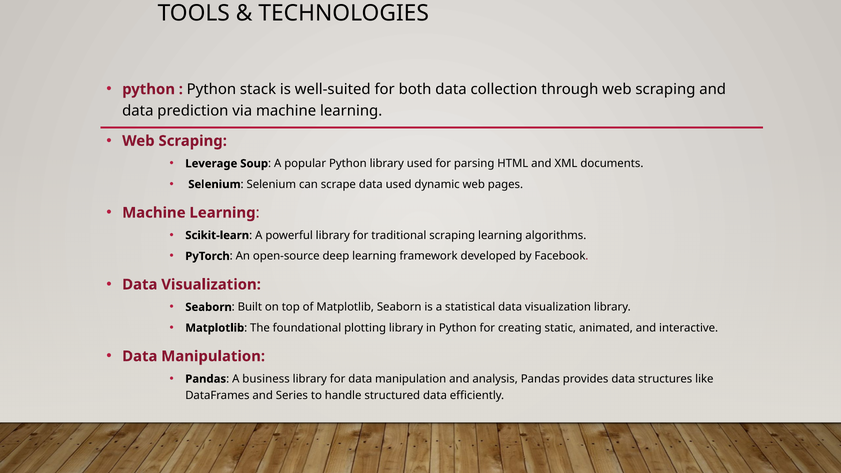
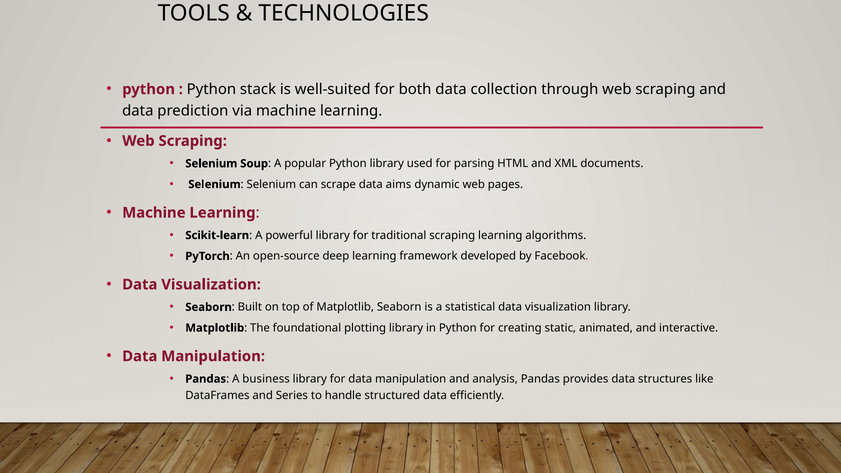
Leverage at (211, 164): Leverage -> Selenium
data used: used -> aims
